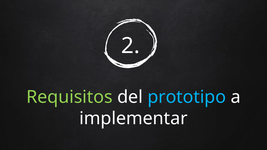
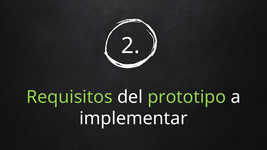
prototipo colour: light blue -> light green
